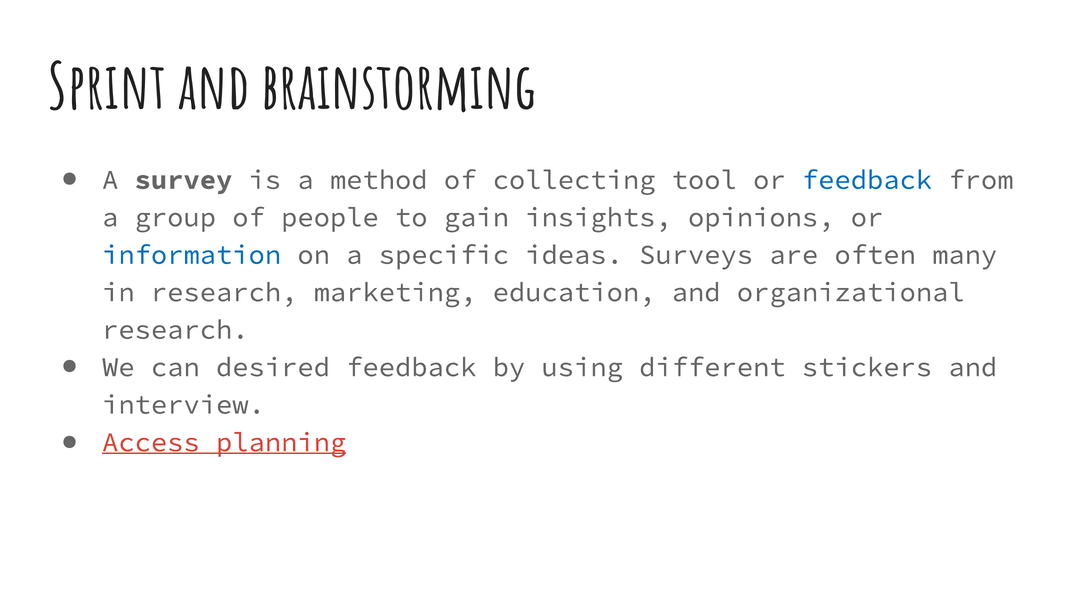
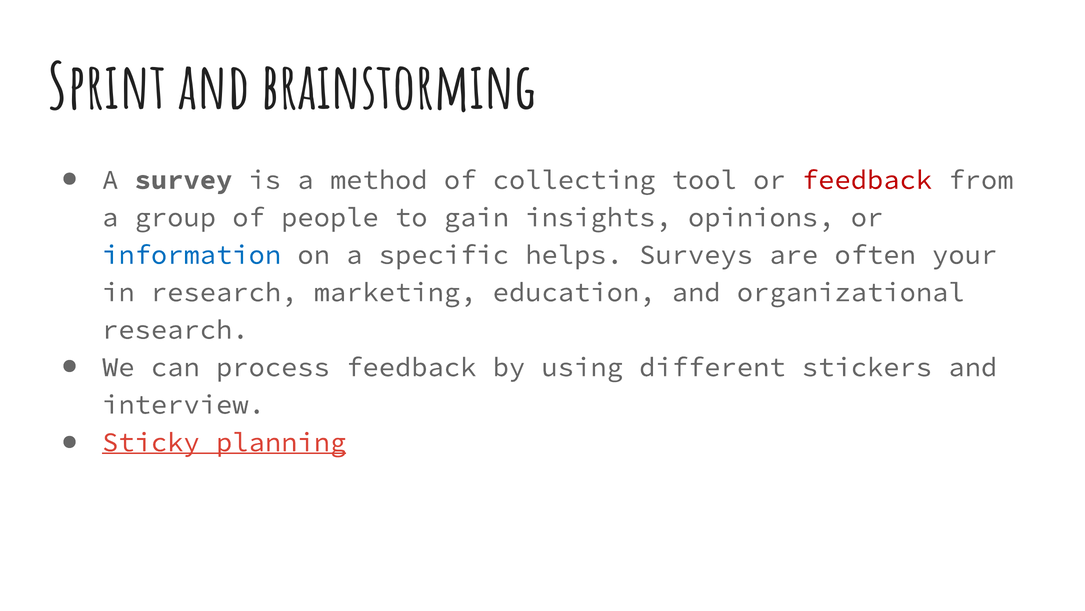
feedback at (867, 180) colour: blue -> red
ideas: ideas -> helps
many: many -> your
desired: desired -> process
Access: Access -> Sticky
